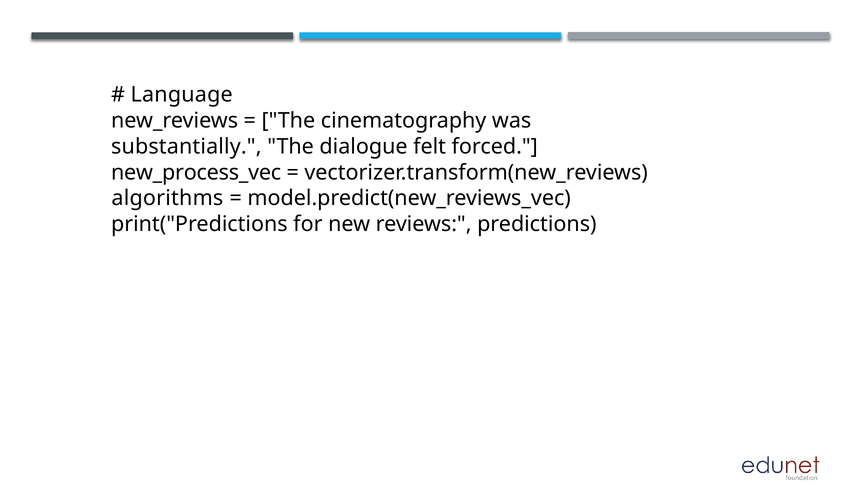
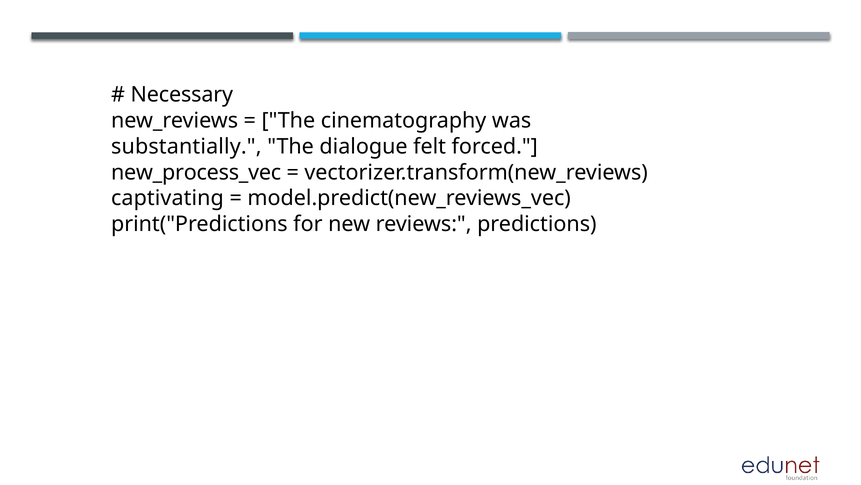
Language: Language -> Necessary
algorithms: algorithms -> captivating
